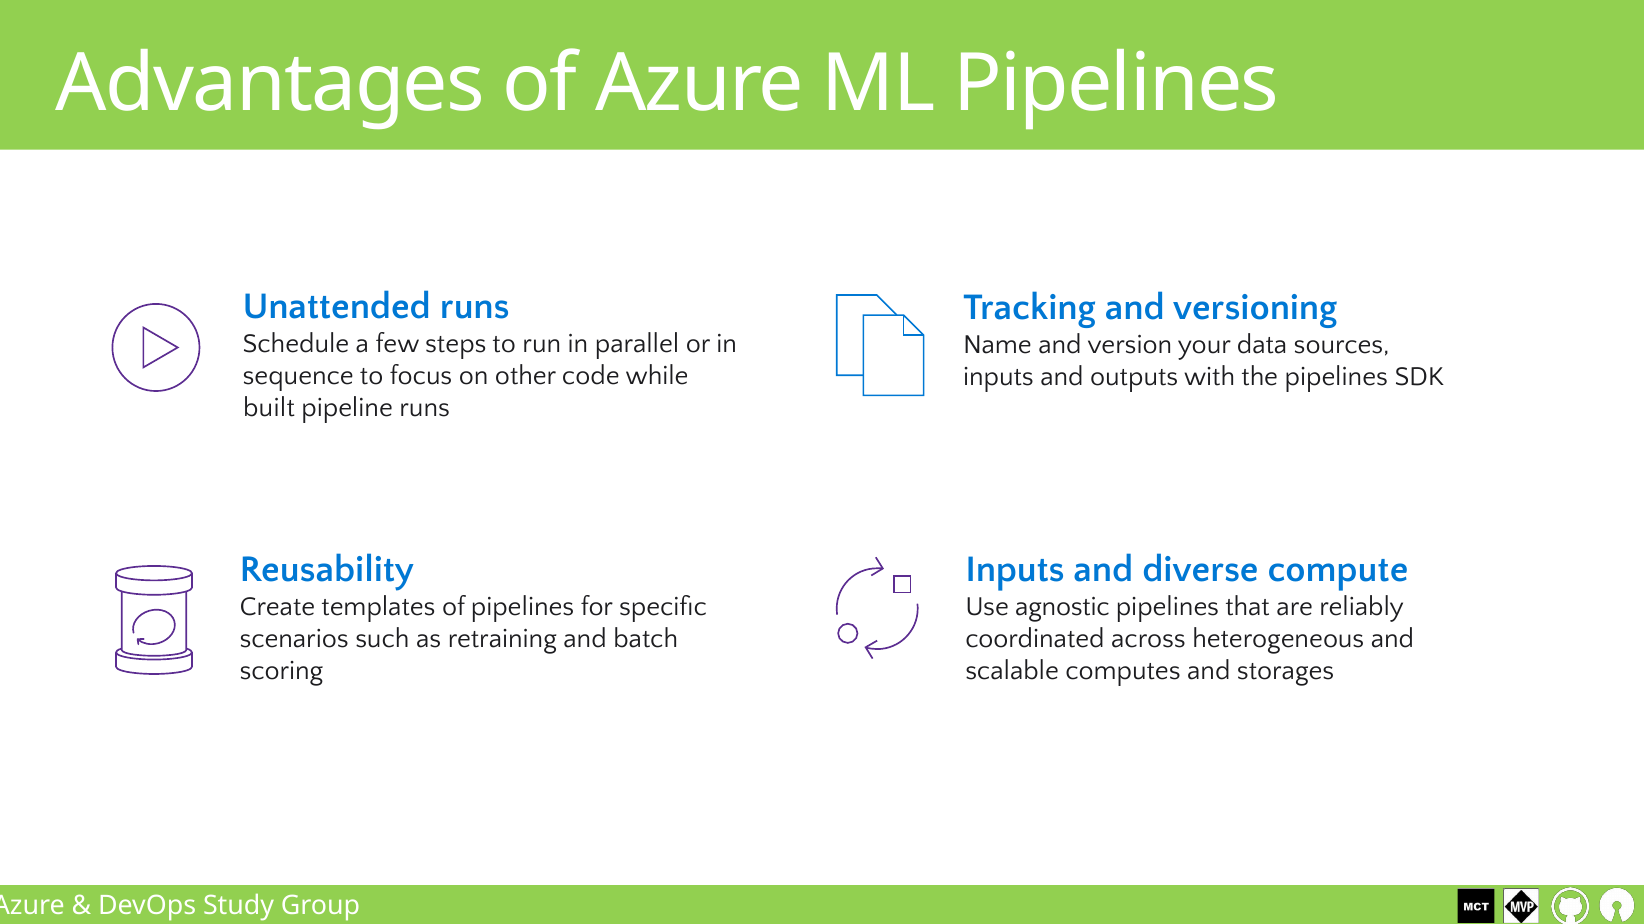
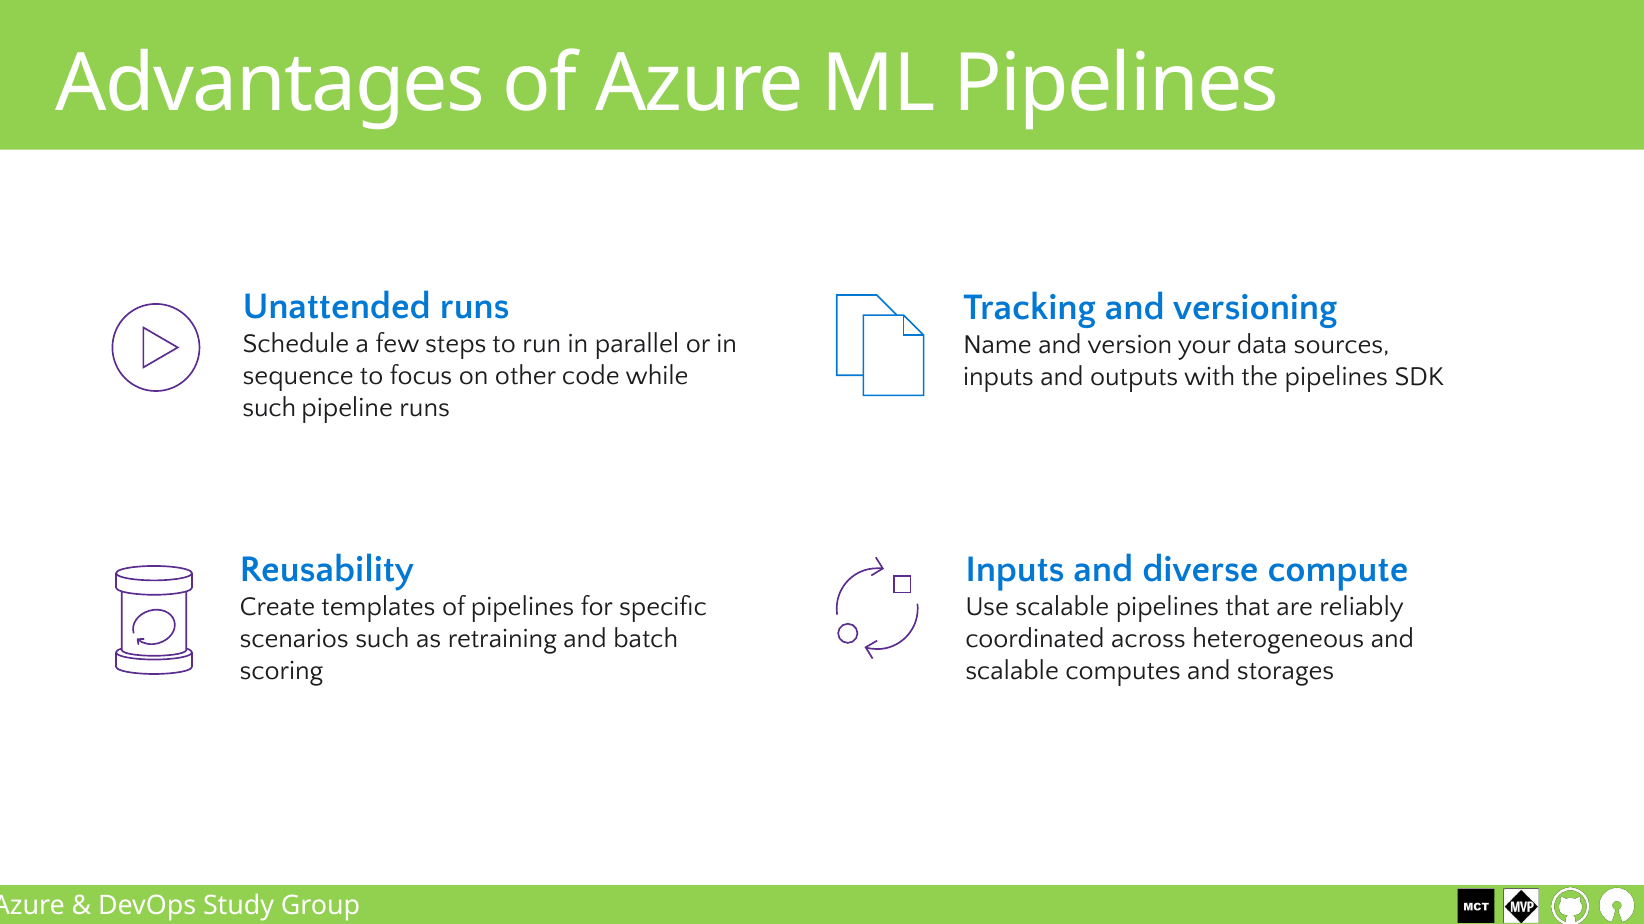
built at (269, 408): built -> such
Use agnostic: agnostic -> scalable
